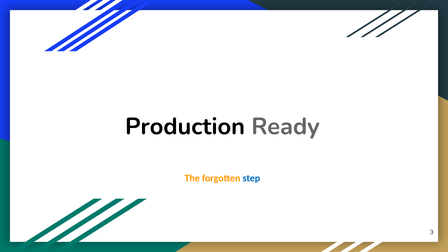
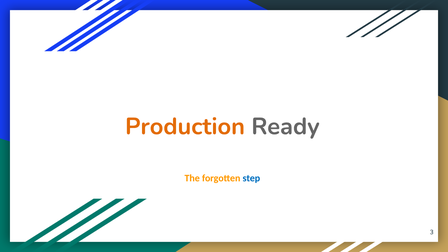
Production colour: black -> orange
